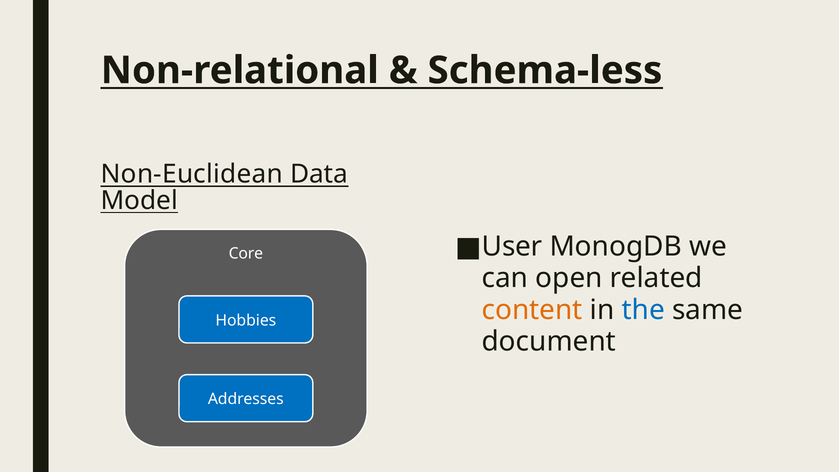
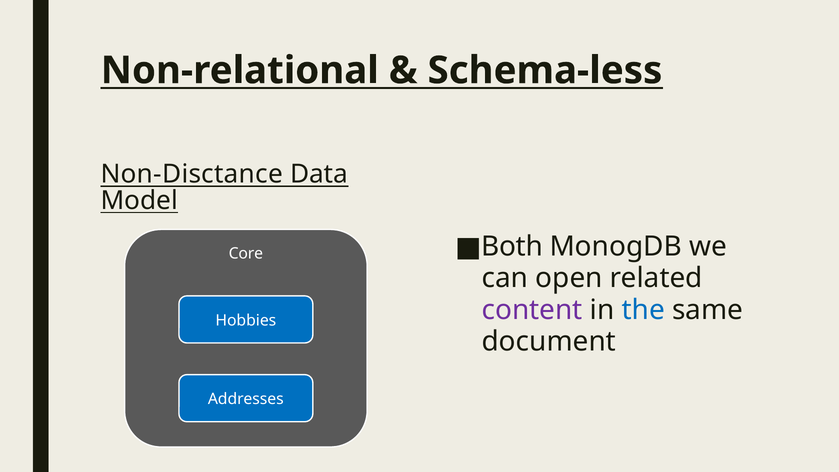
Non-Euclidean: Non-Euclidean -> Non-Disctance
User: User -> Both
content colour: orange -> purple
